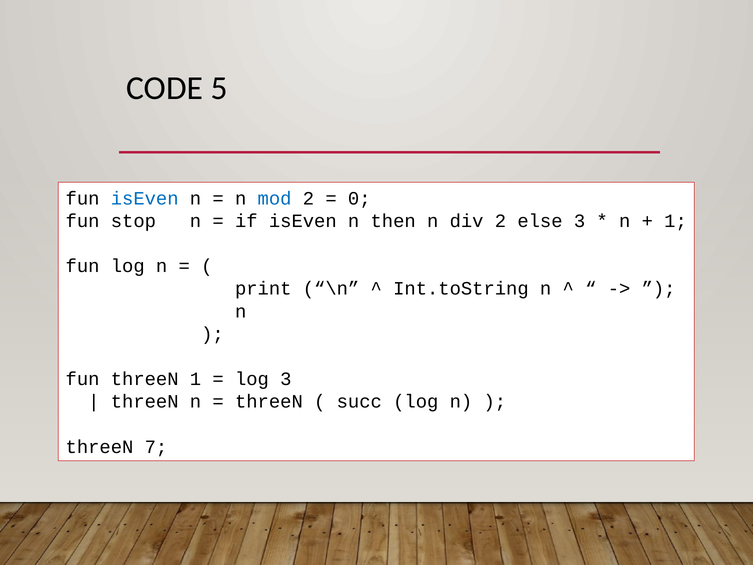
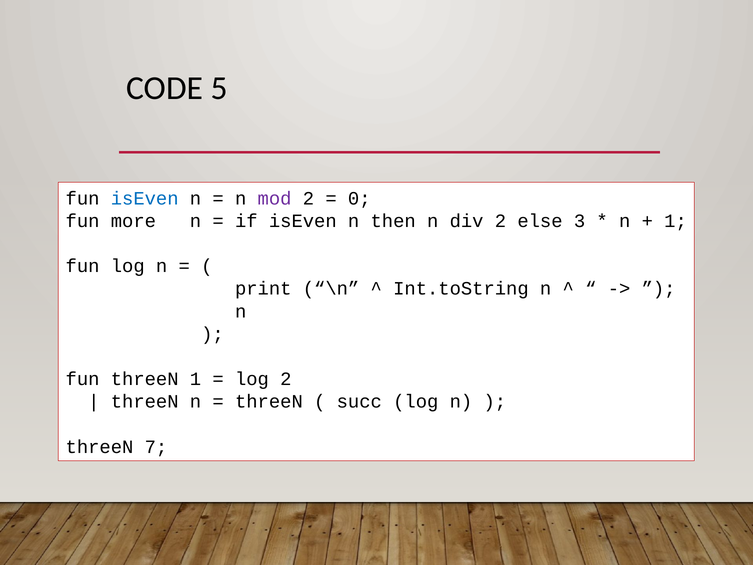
mod colour: blue -> purple
stop: stop -> more
log 3: 3 -> 2
